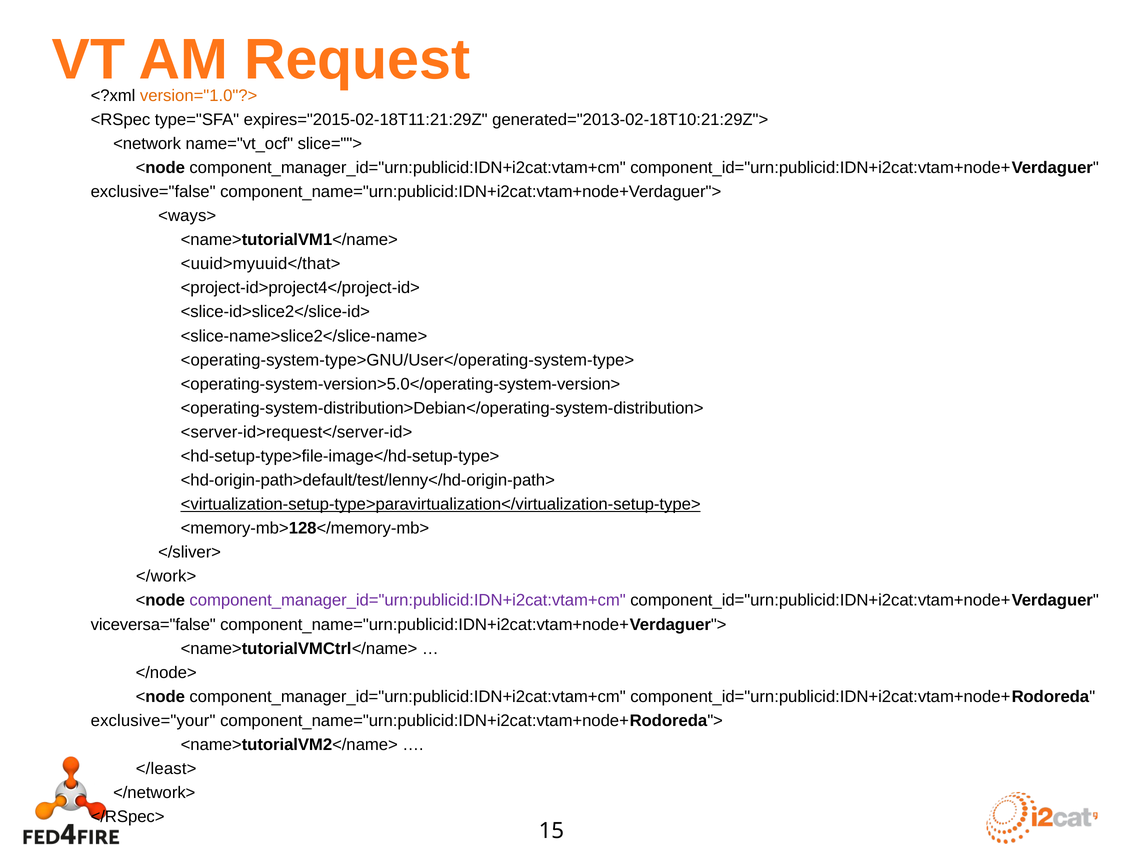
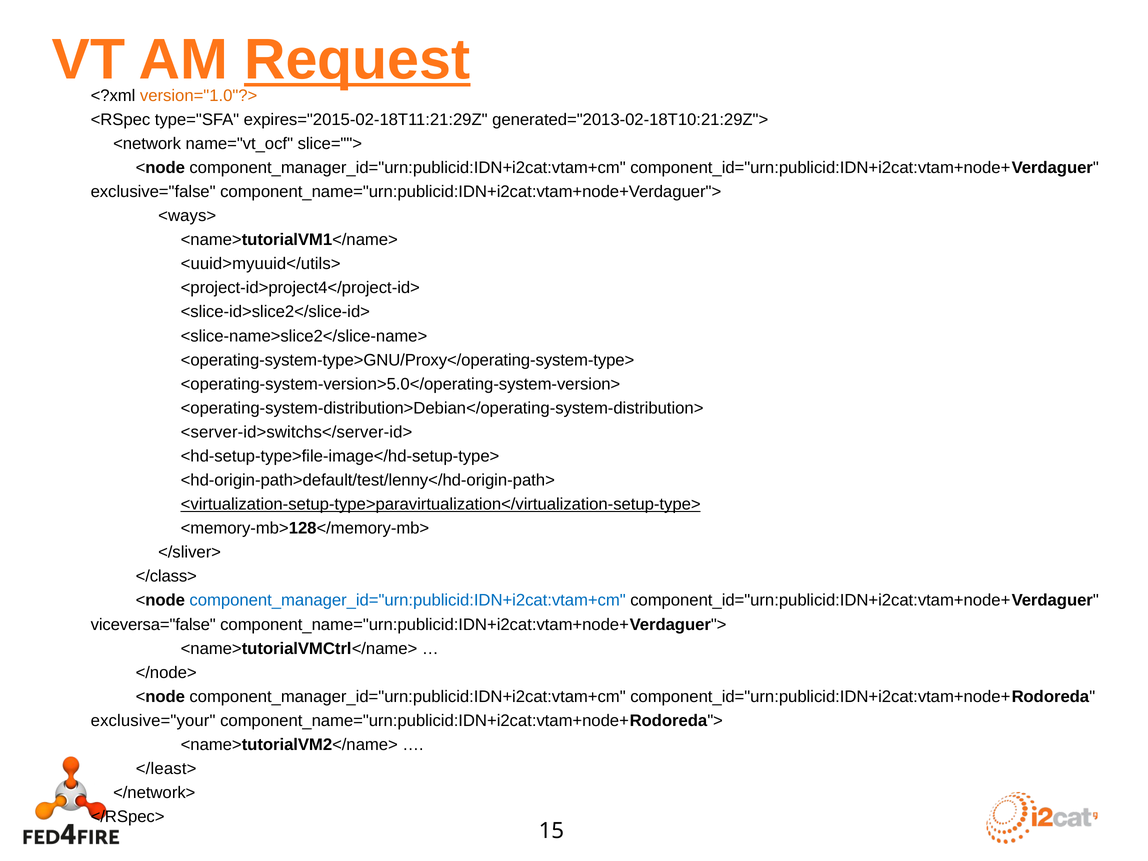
Request underline: none -> present
<uuid>myuuid</that>: <uuid>myuuid</that> -> <uuid>myuuid</utils>
<operating-system-type>GNU/User</operating-system-type>: <operating-system-type>GNU/User</operating-system-type> -> <operating-system-type>GNU/Proxy</operating-system-type>
<server-id>request</server-id>: <server-id>request</server-id> -> <server-id>switchs</server-id>
</work>: </work> -> </class>
component_manager_id="urn:publicid:IDN+i2cat:vtam+cm at (408, 600) colour: purple -> blue
